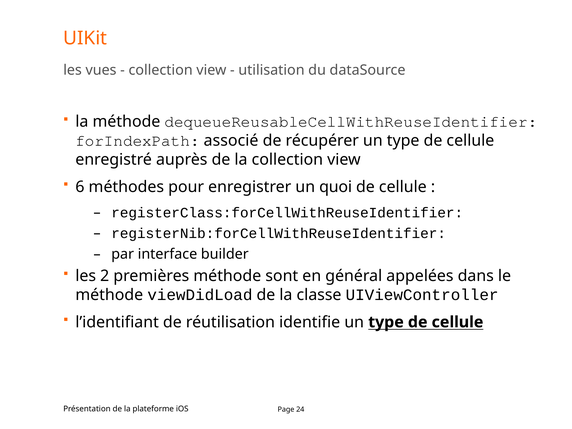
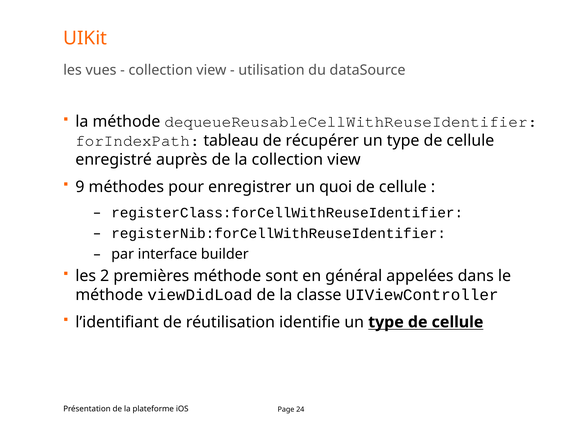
associé: associé -> tableau
6: 6 -> 9
